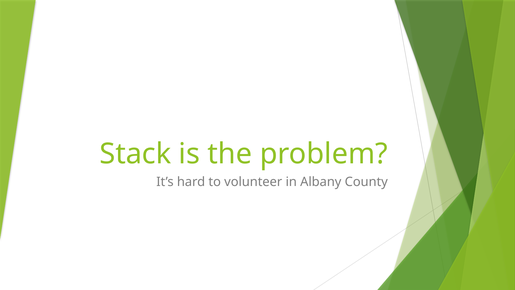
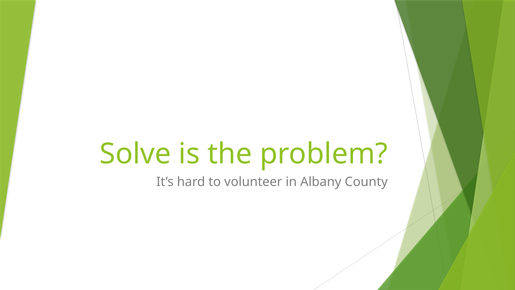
Stack: Stack -> Solve
